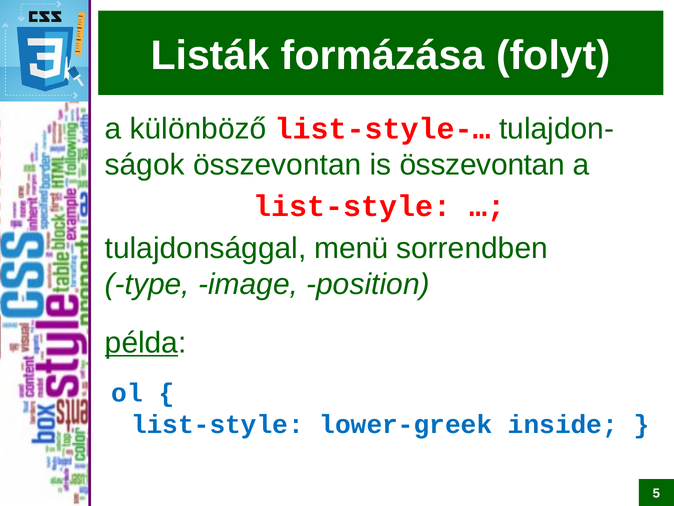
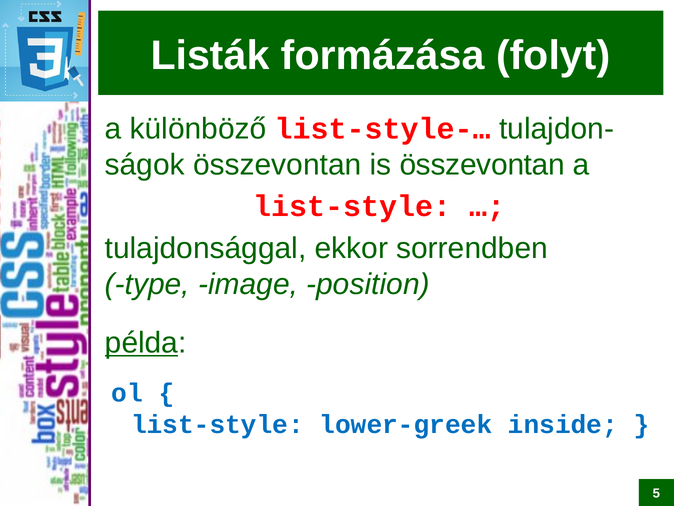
menü: menü -> ekkor
